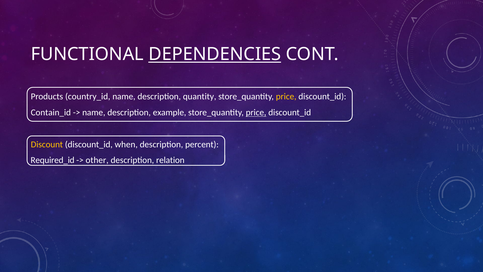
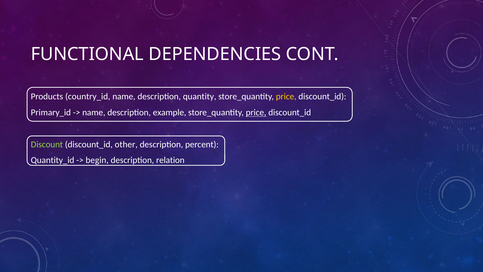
DEPENDENCIES underline: present -> none
Contain_id: Contain_id -> Primary_id
Discount colour: yellow -> light green
when: when -> other
Required_id: Required_id -> Quantity_id
other: other -> begin
